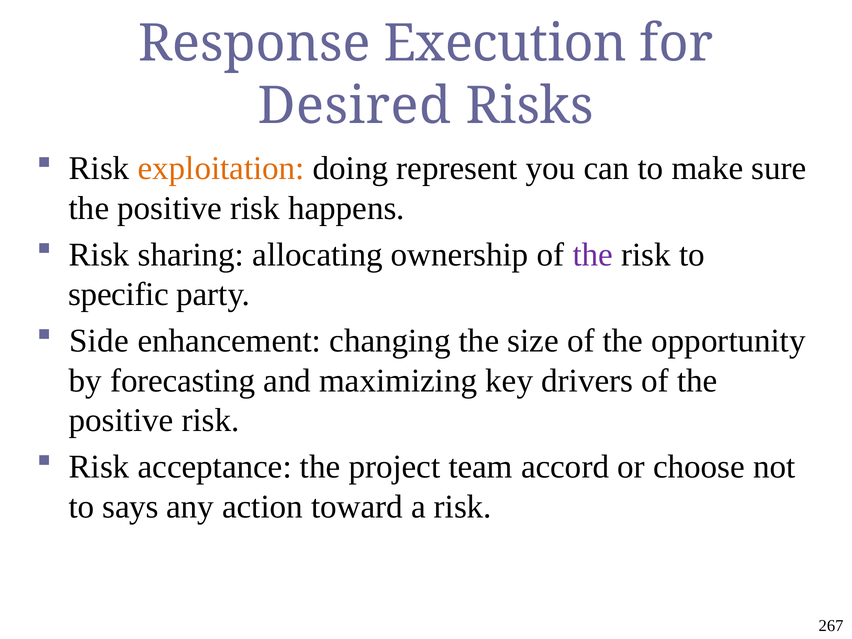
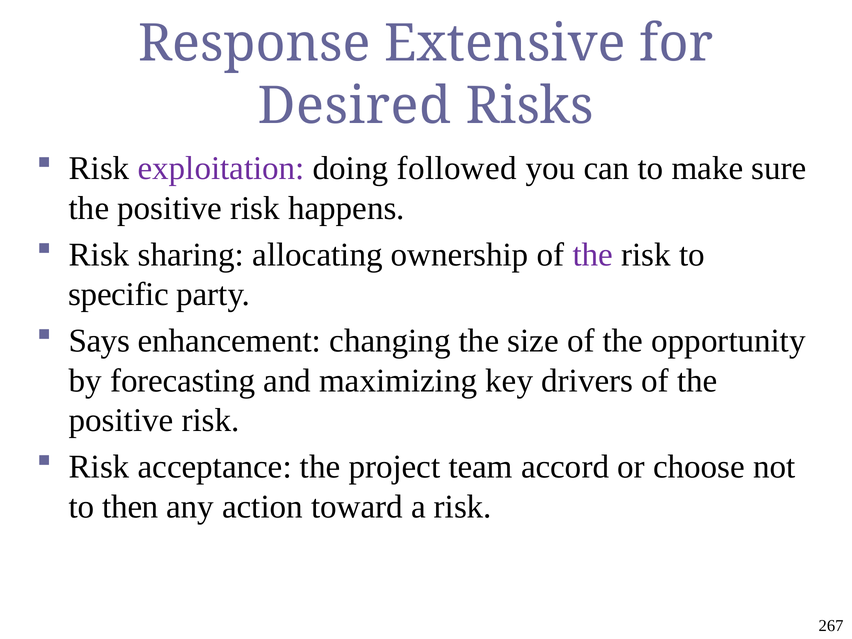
Execution: Execution -> Extensive
exploitation colour: orange -> purple
represent: represent -> followed
Side: Side -> Says
says: says -> then
